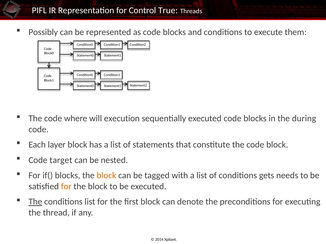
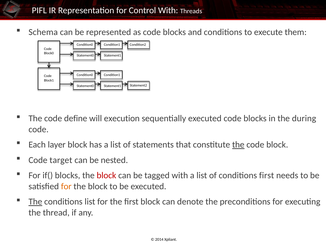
Control True: True -> With
Possibly: Possibly -> Schema
where: where -> define
the at (238, 145) underline: none -> present
block at (106, 176) colour: orange -> red
conditions gets: gets -> first
